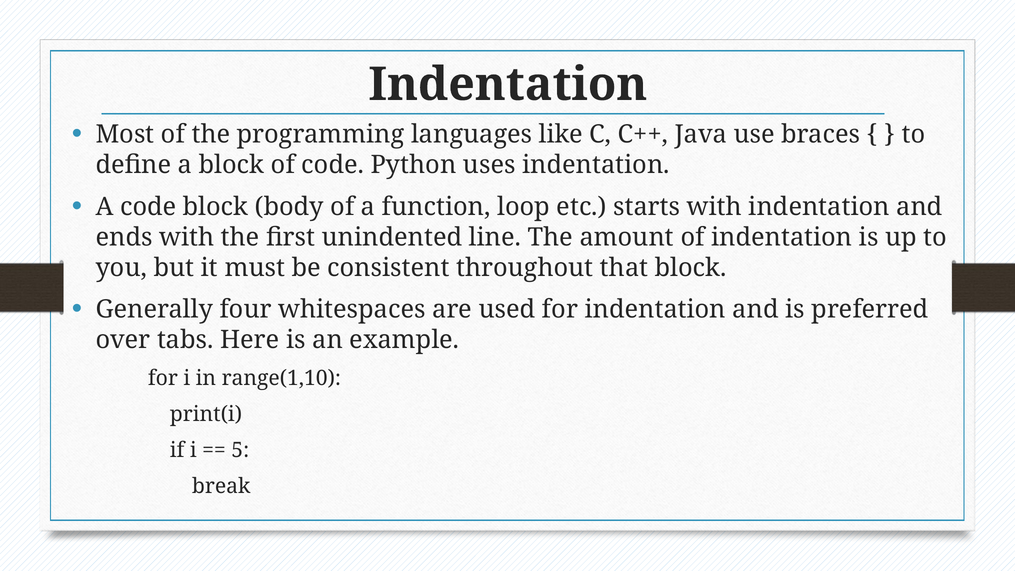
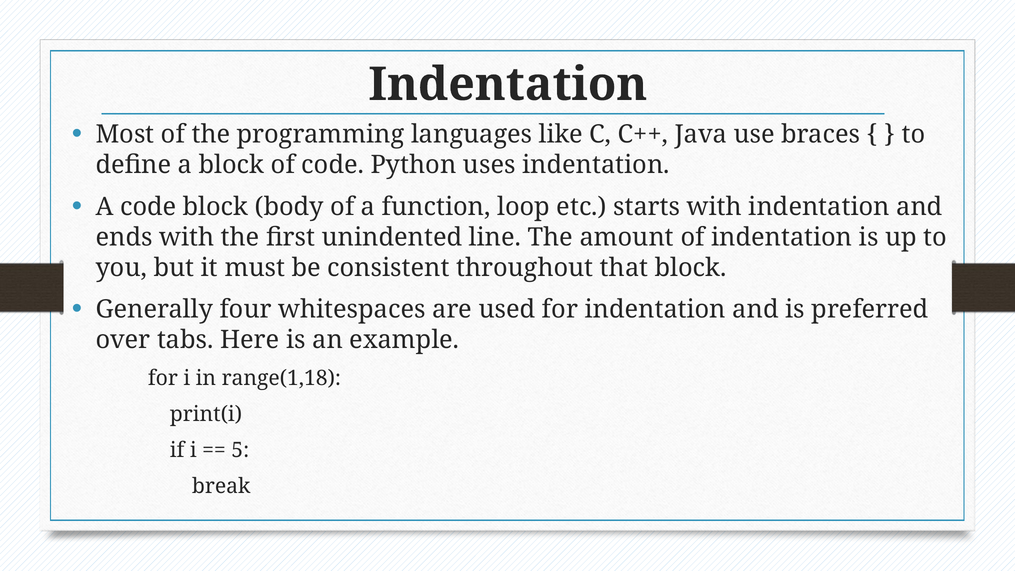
range(1,10: range(1,10 -> range(1,18
